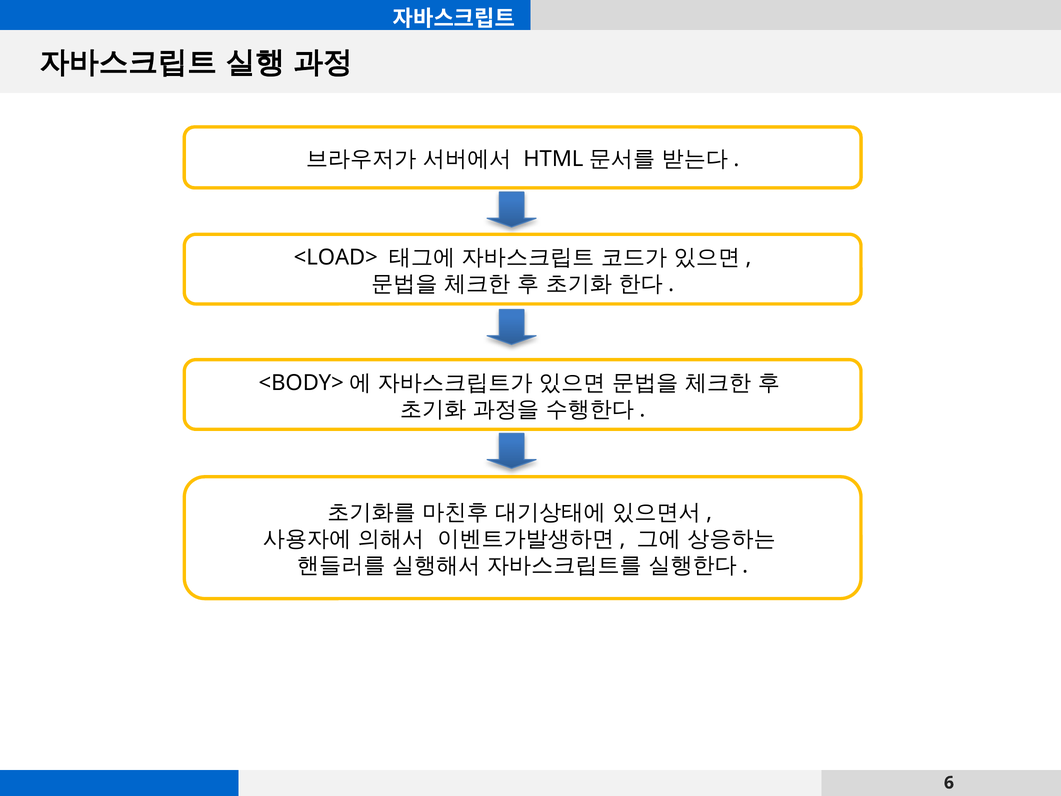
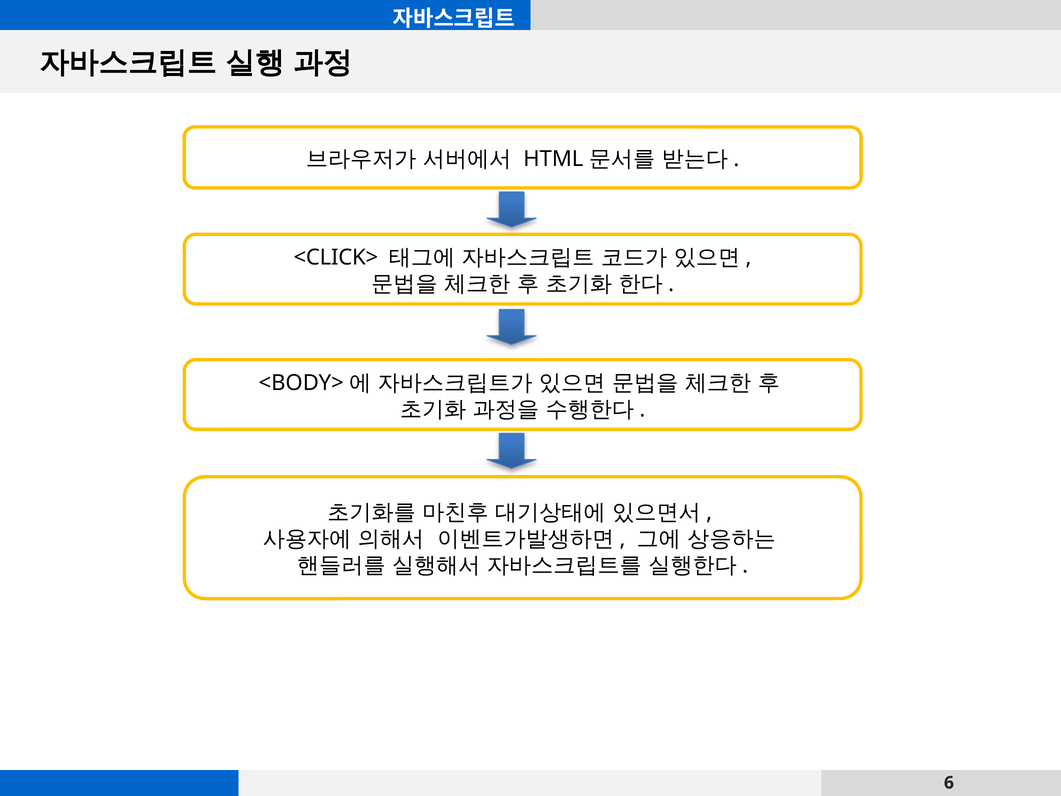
<LOAD>: <LOAD> -> <CLICK>
